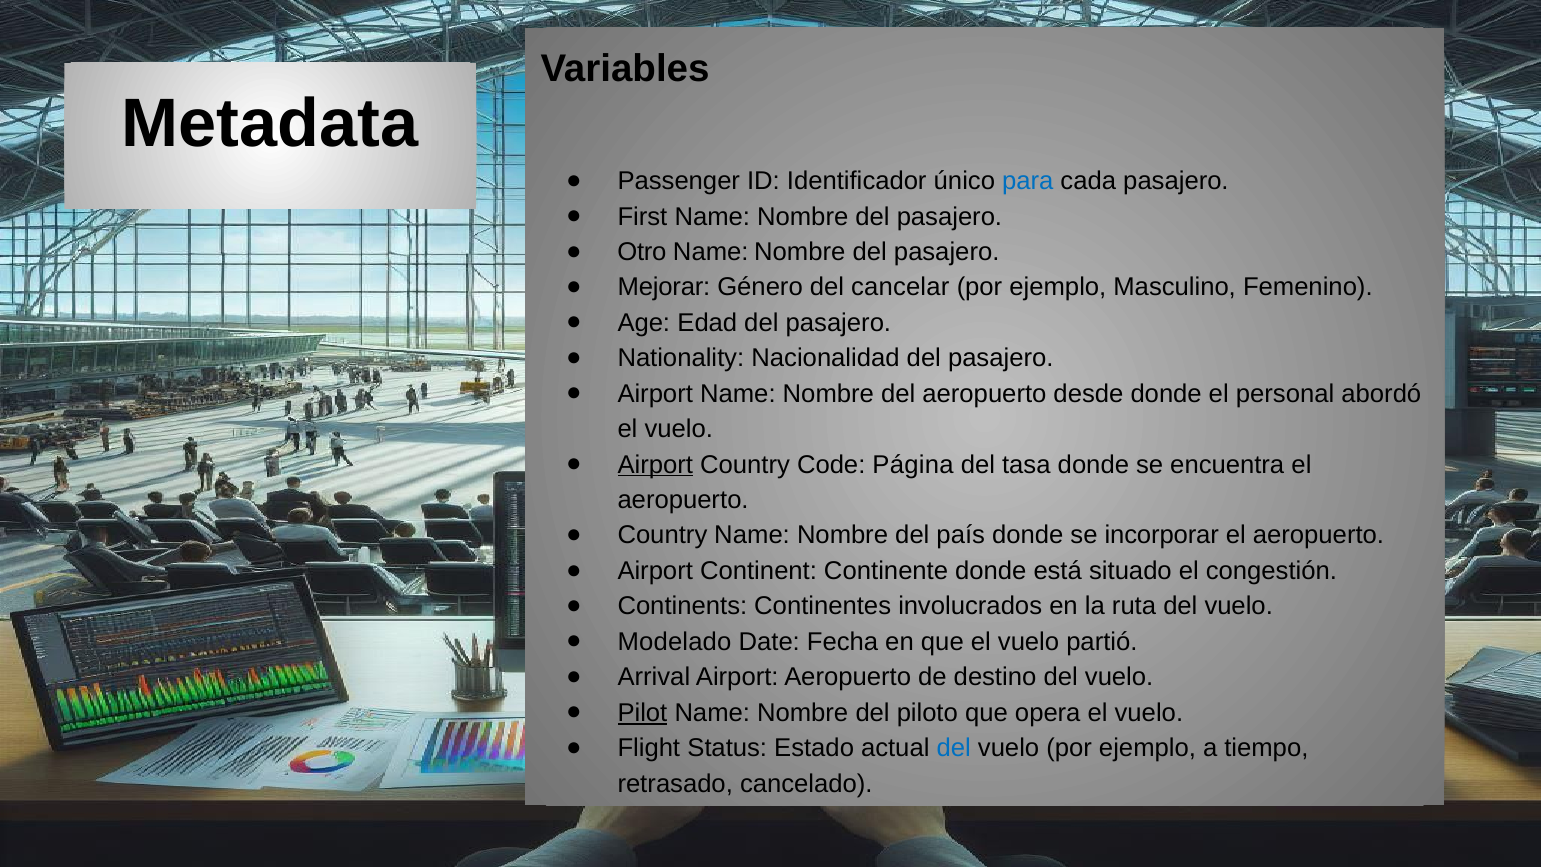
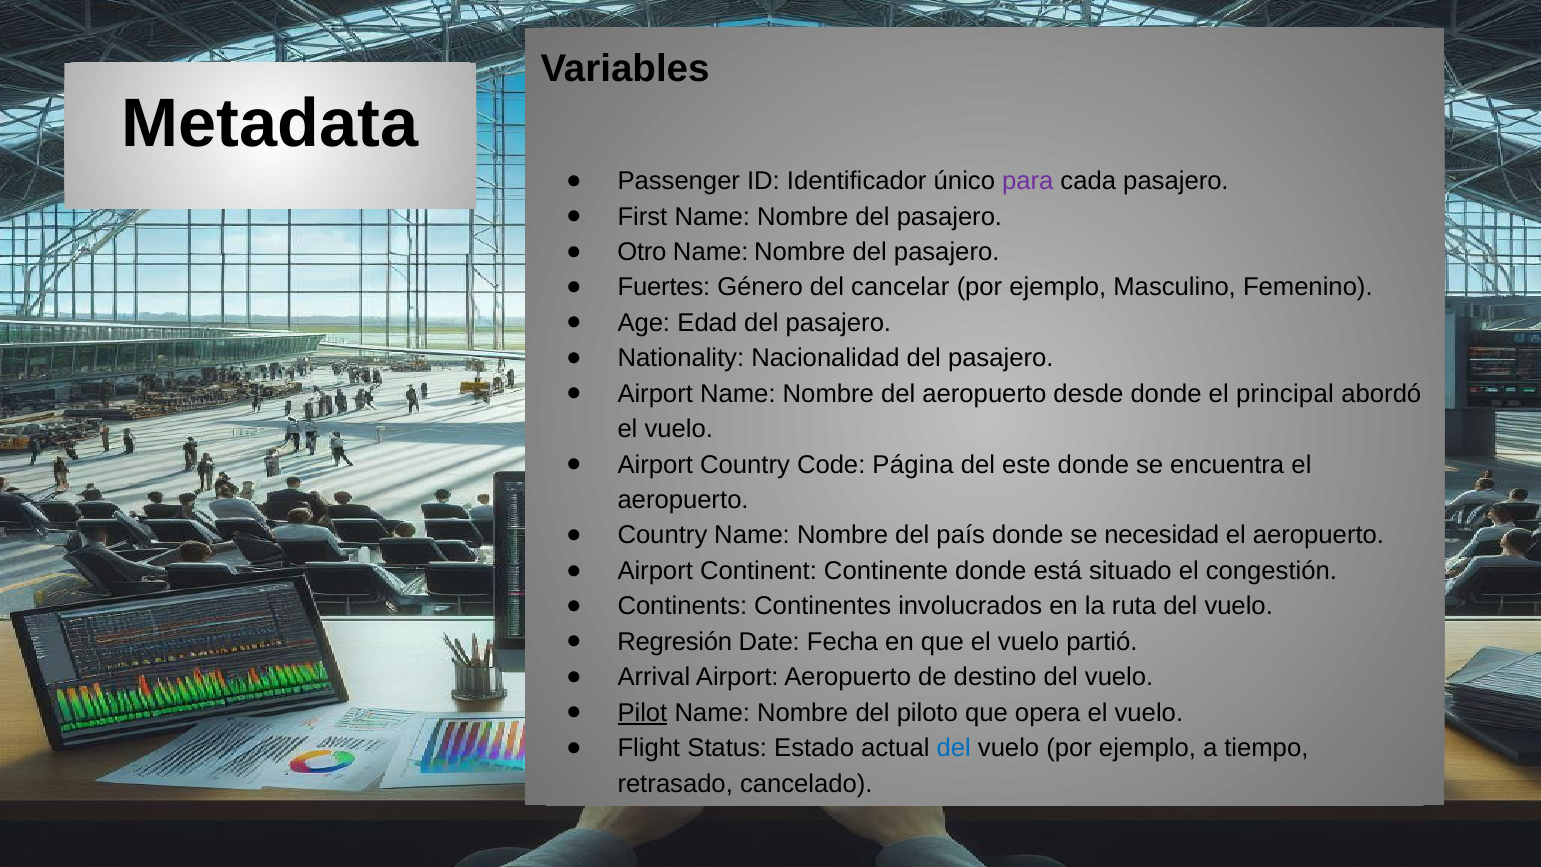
para colour: blue -> purple
Mejorar: Mejorar -> Fuertes
personal: personal -> principal
Airport at (655, 465) underline: present -> none
tasa: tasa -> este
incorporar: incorporar -> necesidad
Modelado: Modelado -> Regresión
